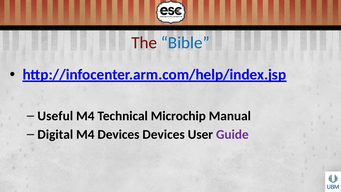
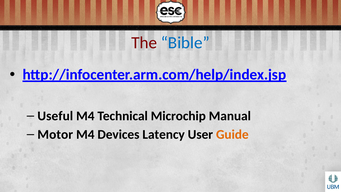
Digital: Digital -> Motor
Devices Devices: Devices -> Latency
Guide colour: purple -> orange
